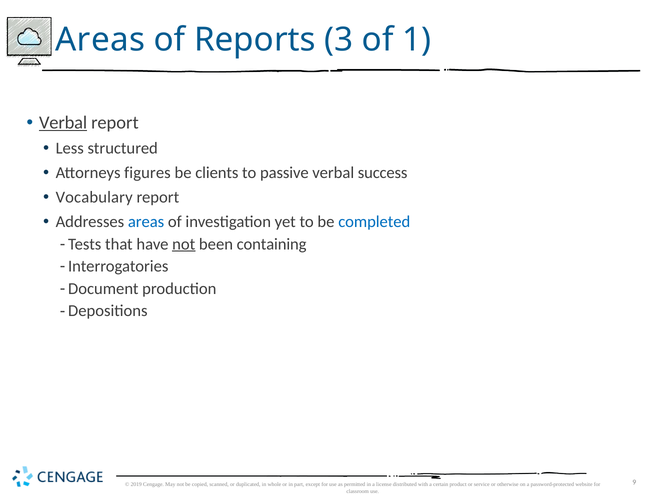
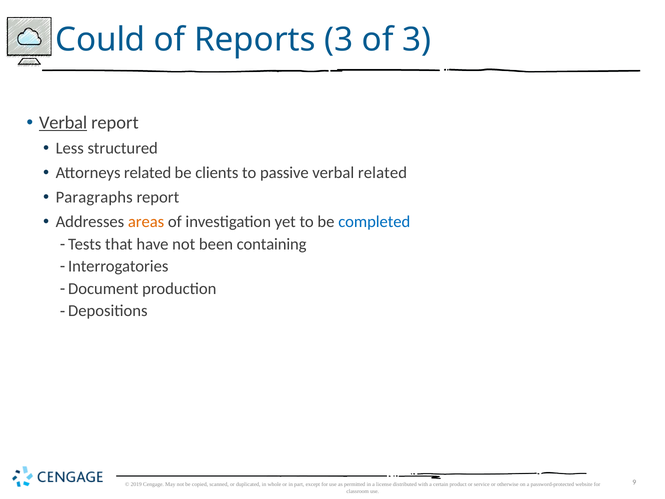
Areas at (100, 40): Areas -> Could
of 1: 1 -> 3
Attorneys figures: figures -> related
verbal success: success -> related
Vocabulary: Vocabulary -> Paragraphs
areas at (146, 222) colour: blue -> orange
not at (184, 244) underline: present -> none
